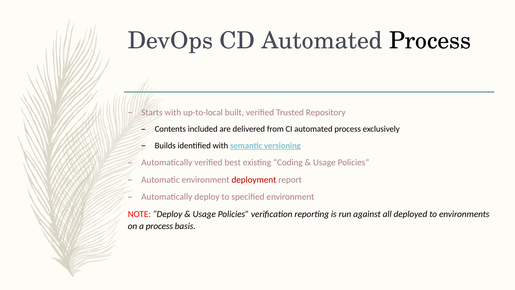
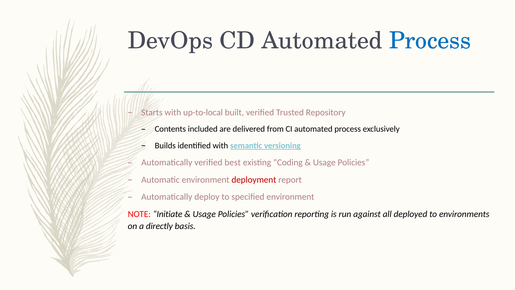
Process at (430, 41) colour: black -> blue
NOTE Deploy: Deploy -> Initiate
a process: process -> directly
